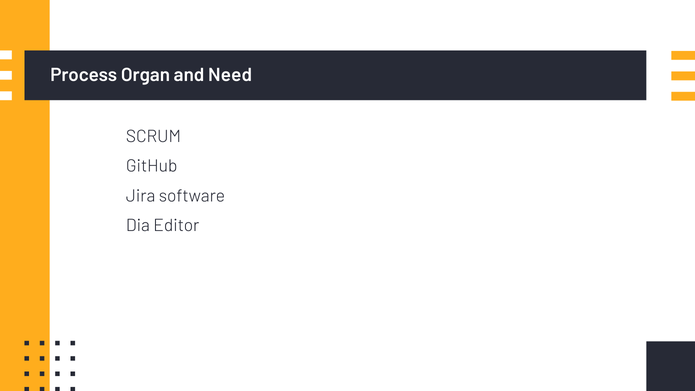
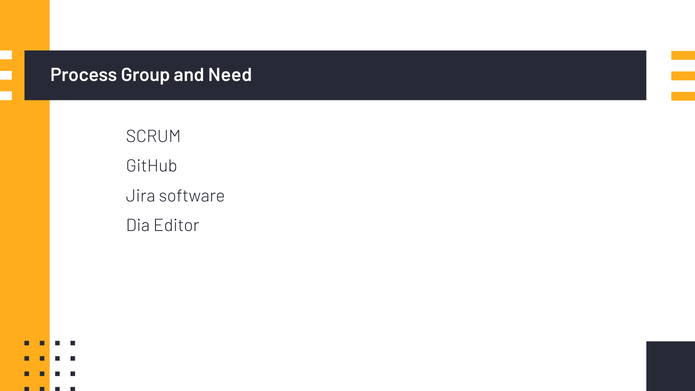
Organ: Organ -> Group
